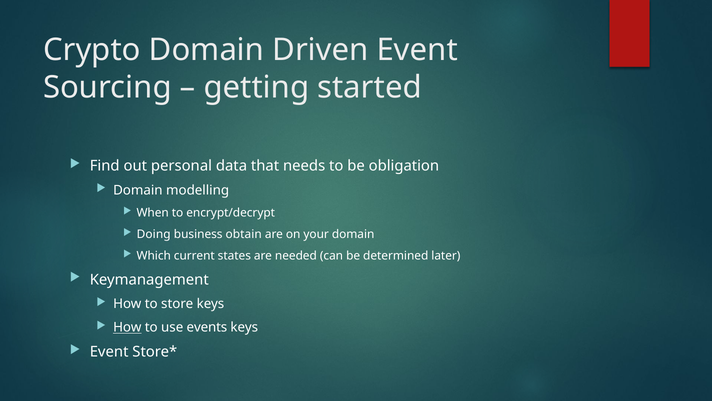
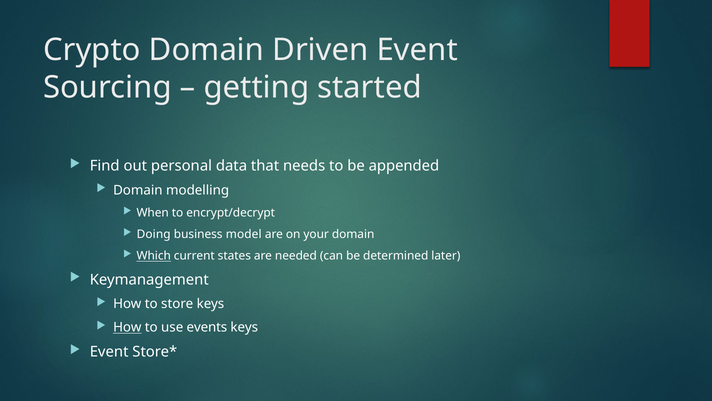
obligation: obligation -> appended
obtain: obtain -> model
Which underline: none -> present
